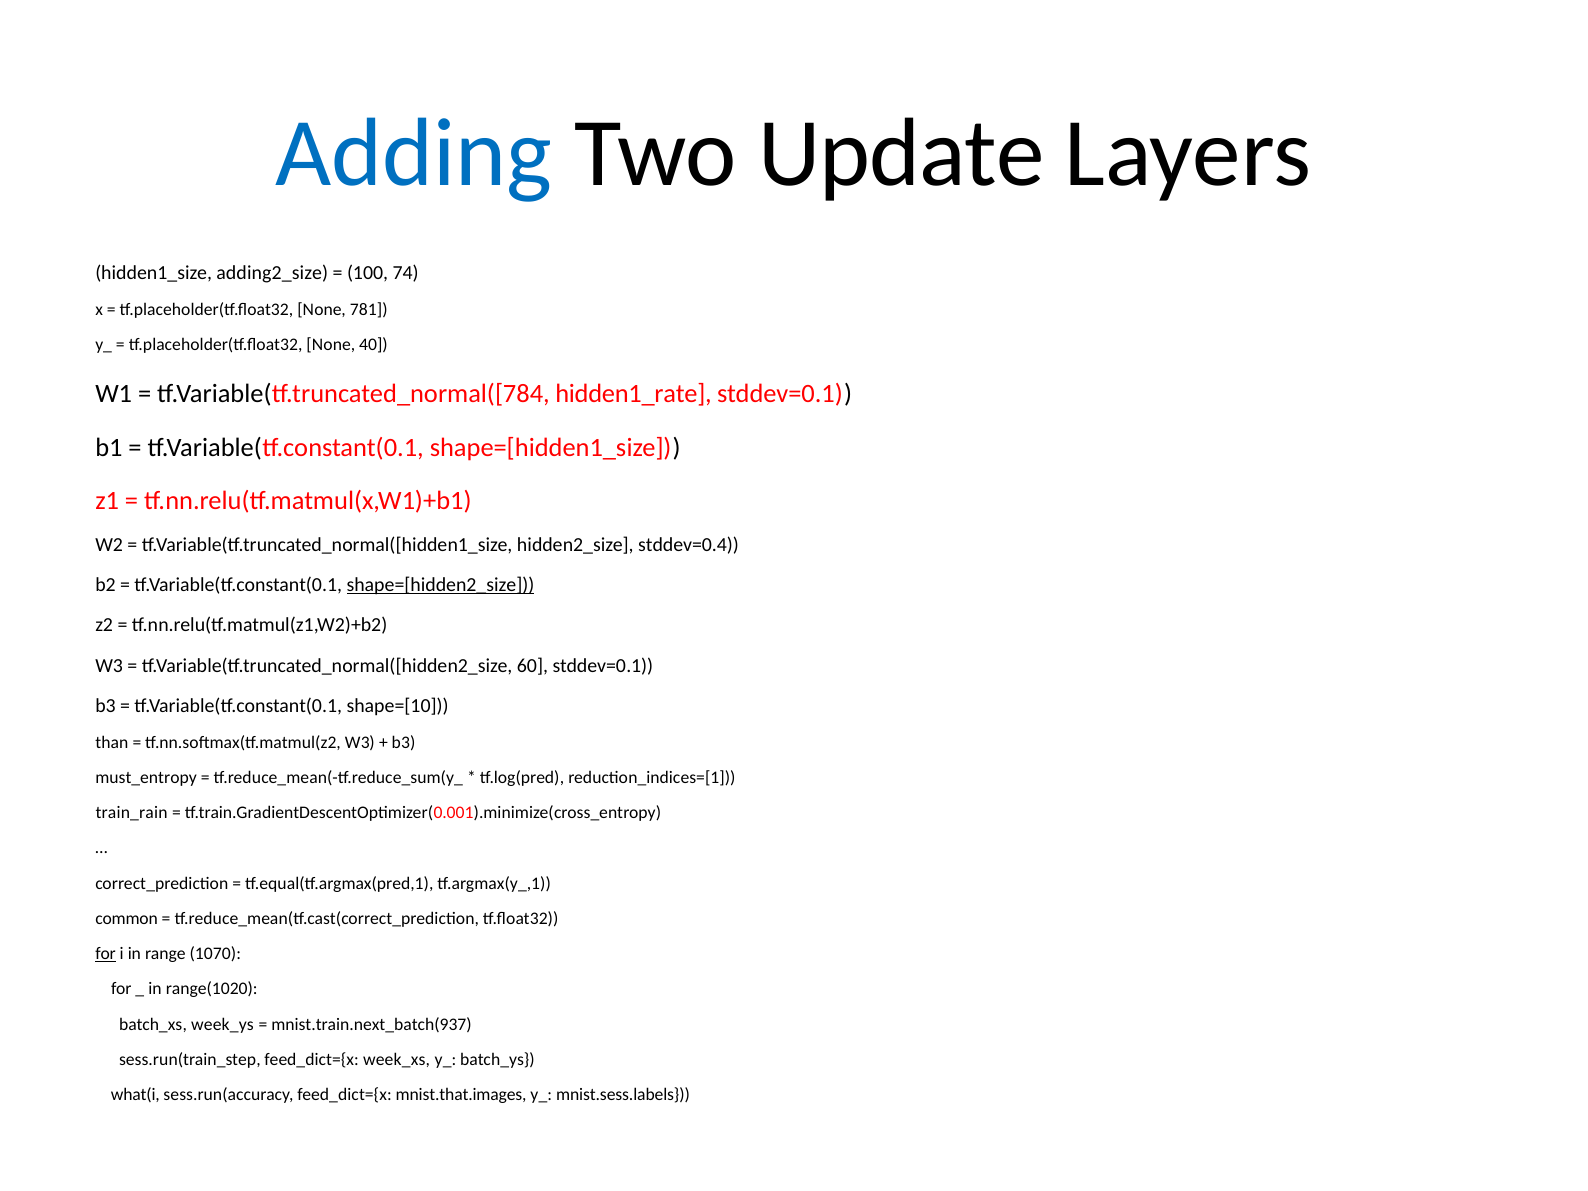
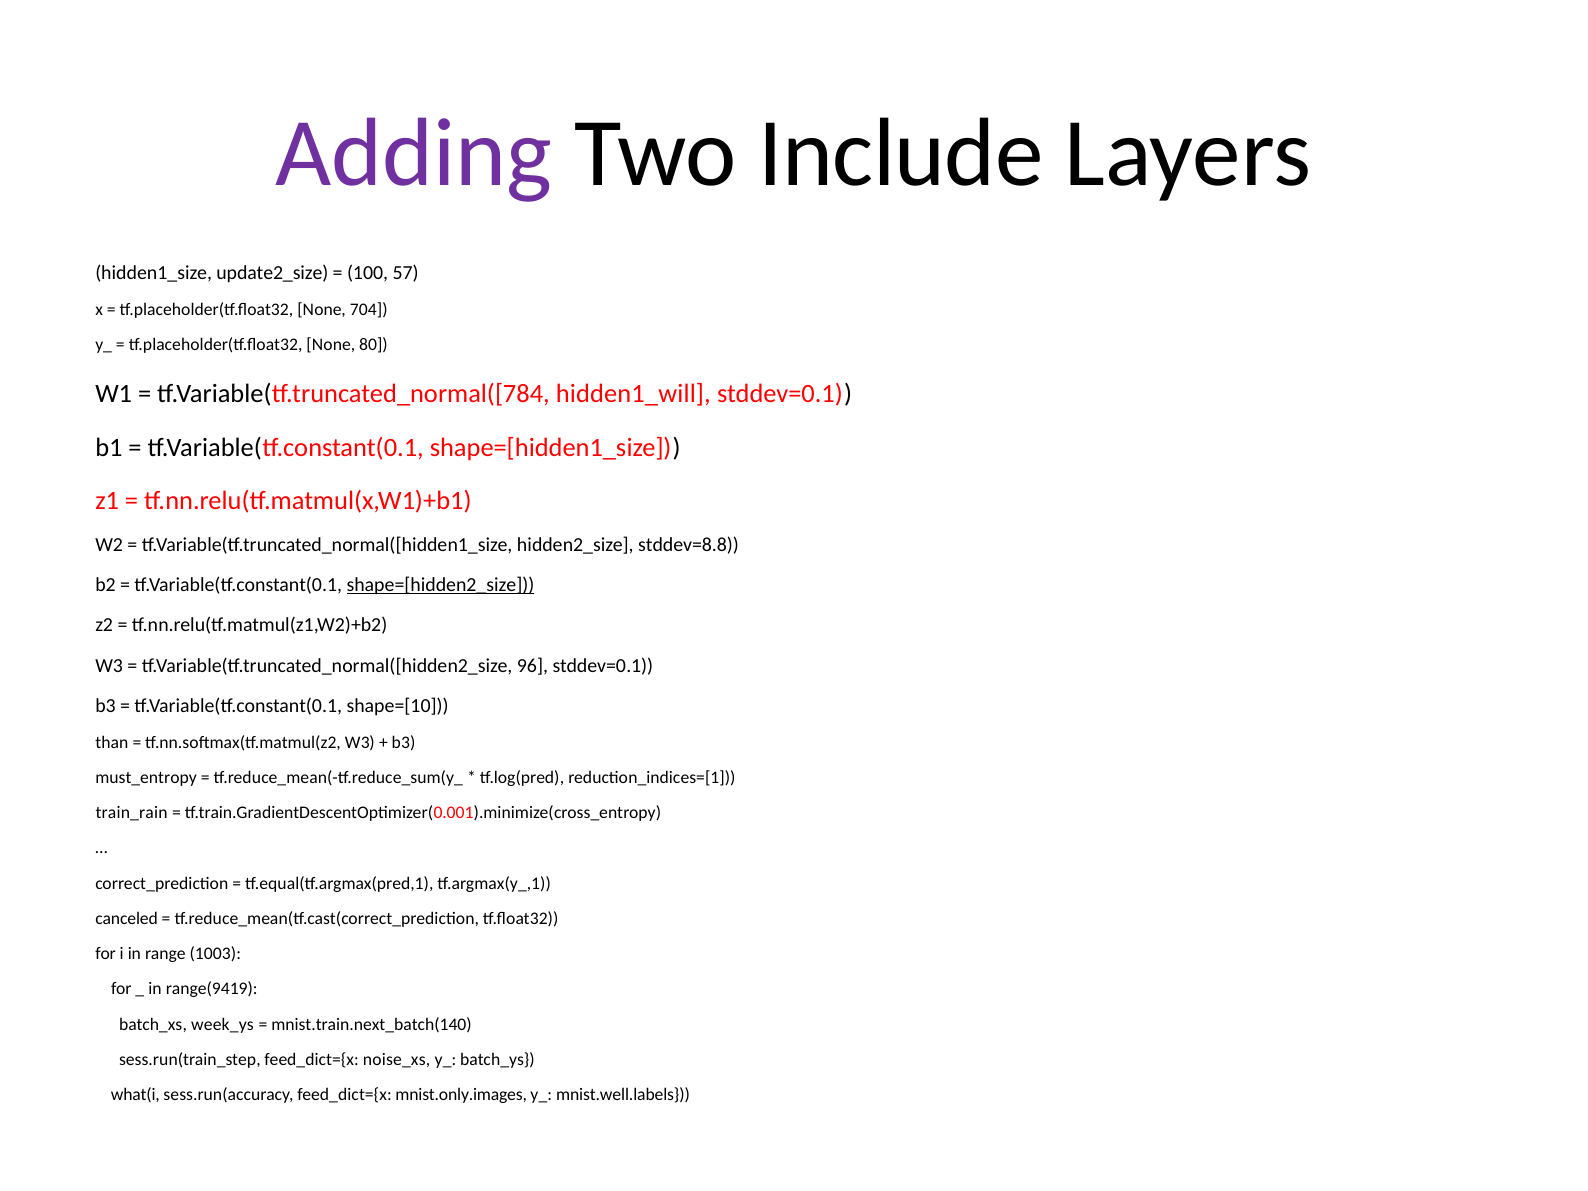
Adding colour: blue -> purple
Update: Update -> Include
adding2_size: adding2_size -> update2_size
74: 74 -> 57
781: 781 -> 704
40: 40 -> 80
hidden1_rate: hidden1_rate -> hidden1_will
stddev=0.4: stddev=0.4 -> stddev=8.8
60: 60 -> 96
common: common -> canceled
for at (106, 954) underline: present -> none
1070: 1070 -> 1003
range(1020: range(1020 -> range(9419
mnist.train.next_batch(937: mnist.train.next_batch(937 -> mnist.train.next_batch(140
week_xs: week_xs -> noise_xs
mnist.that.images: mnist.that.images -> mnist.only.images
mnist.sess.labels: mnist.sess.labels -> mnist.well.labels
